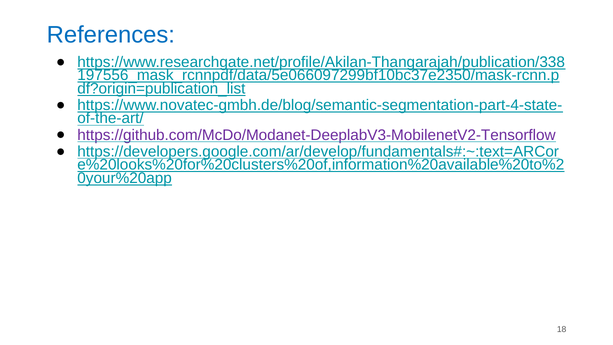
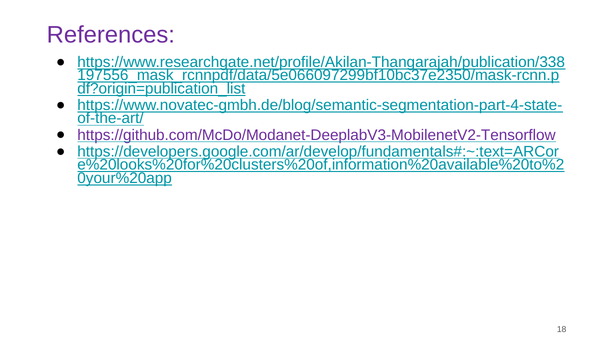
References colour: blue -> purple
